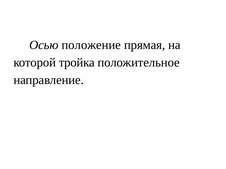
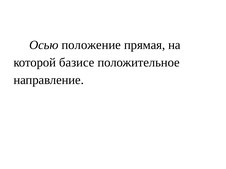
тройка: тройка -> базисе
